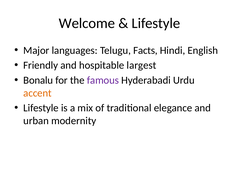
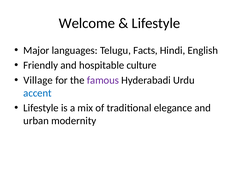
largest: largest -> culture
Bonalu: Bonalu -> Village
accent colour: orange -> blue
